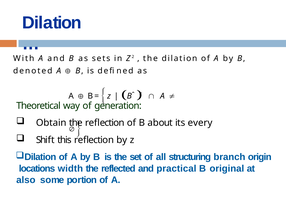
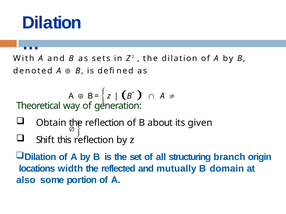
every: every -> given
practical: practical -> mutually
original: original -> domain
